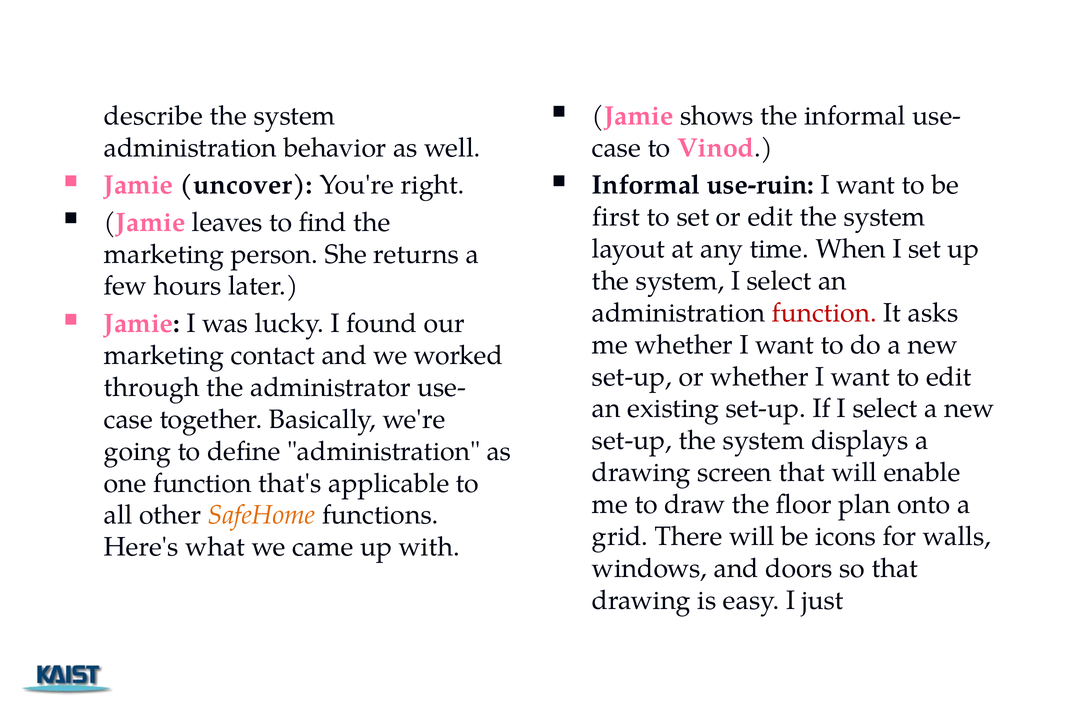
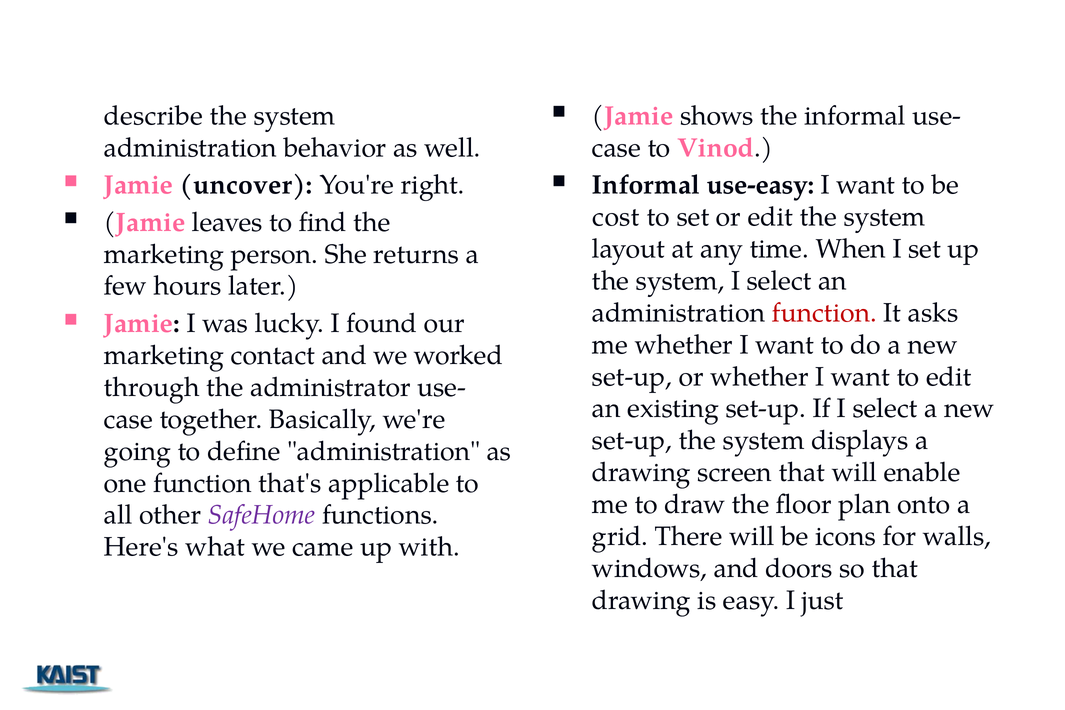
use-ruin: use-ruin -> use-easy
first: first -> cost
SafeHome colour: orange -> purple
